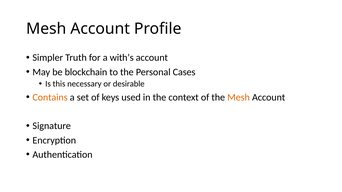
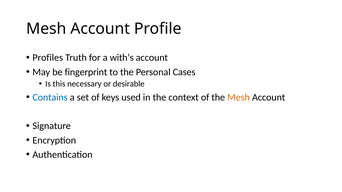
Simpler: Simpler -> Profiles
blockchain: blockchain -> fingerprint
Contains colour: orange -> blue
